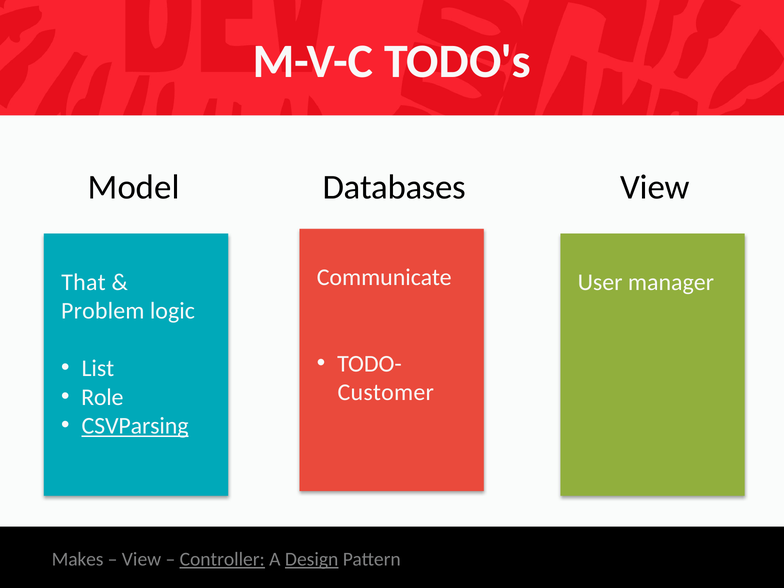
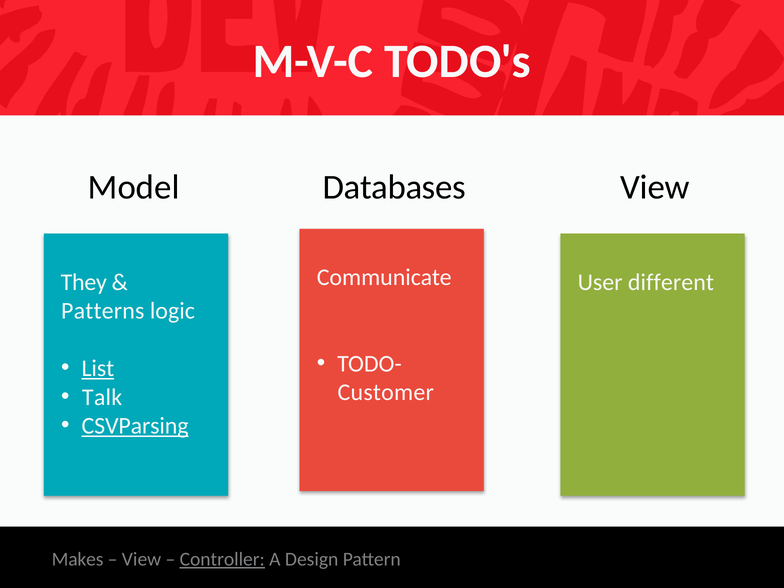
That: That -> They
manager: manager -> different
Problem: Problem -> Patterns
List underline: none -> present
Role: Role -> Talk
Design underline: present -> none
